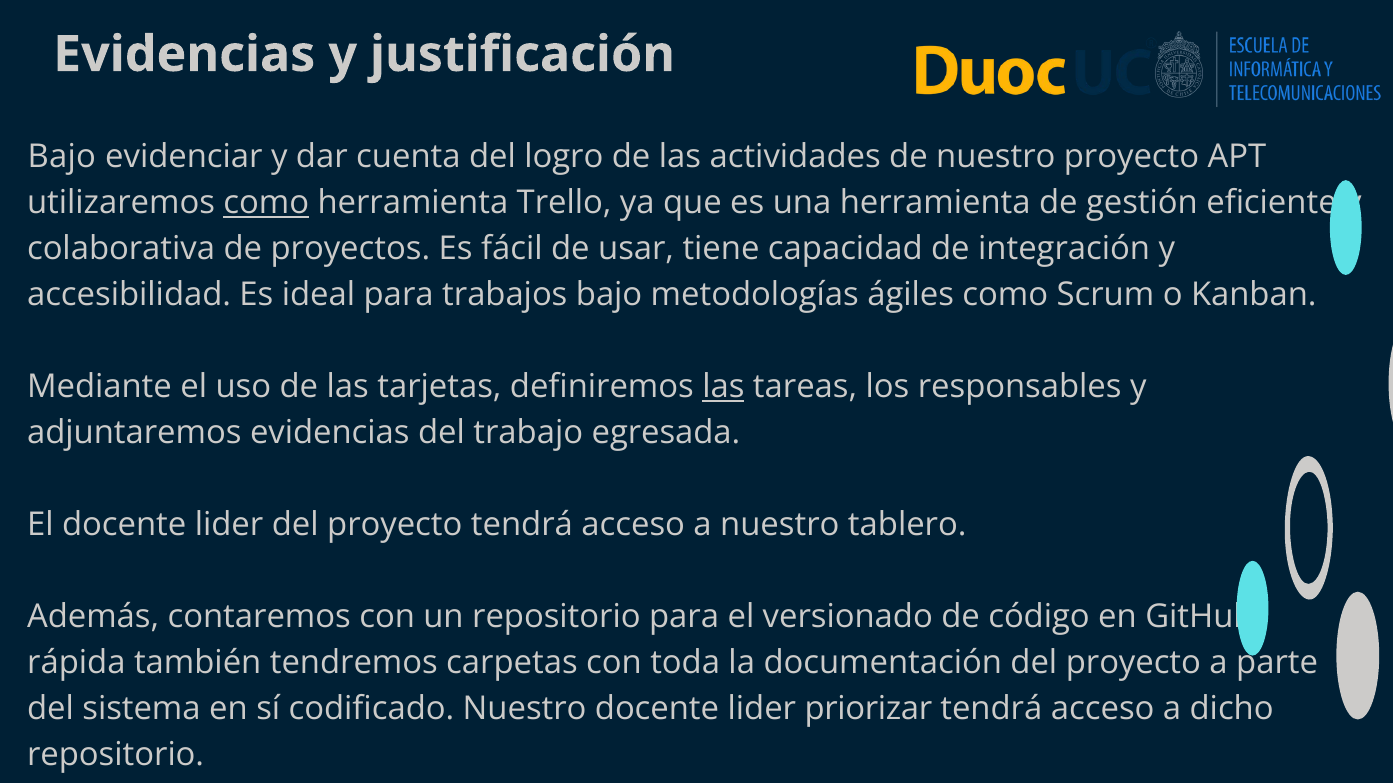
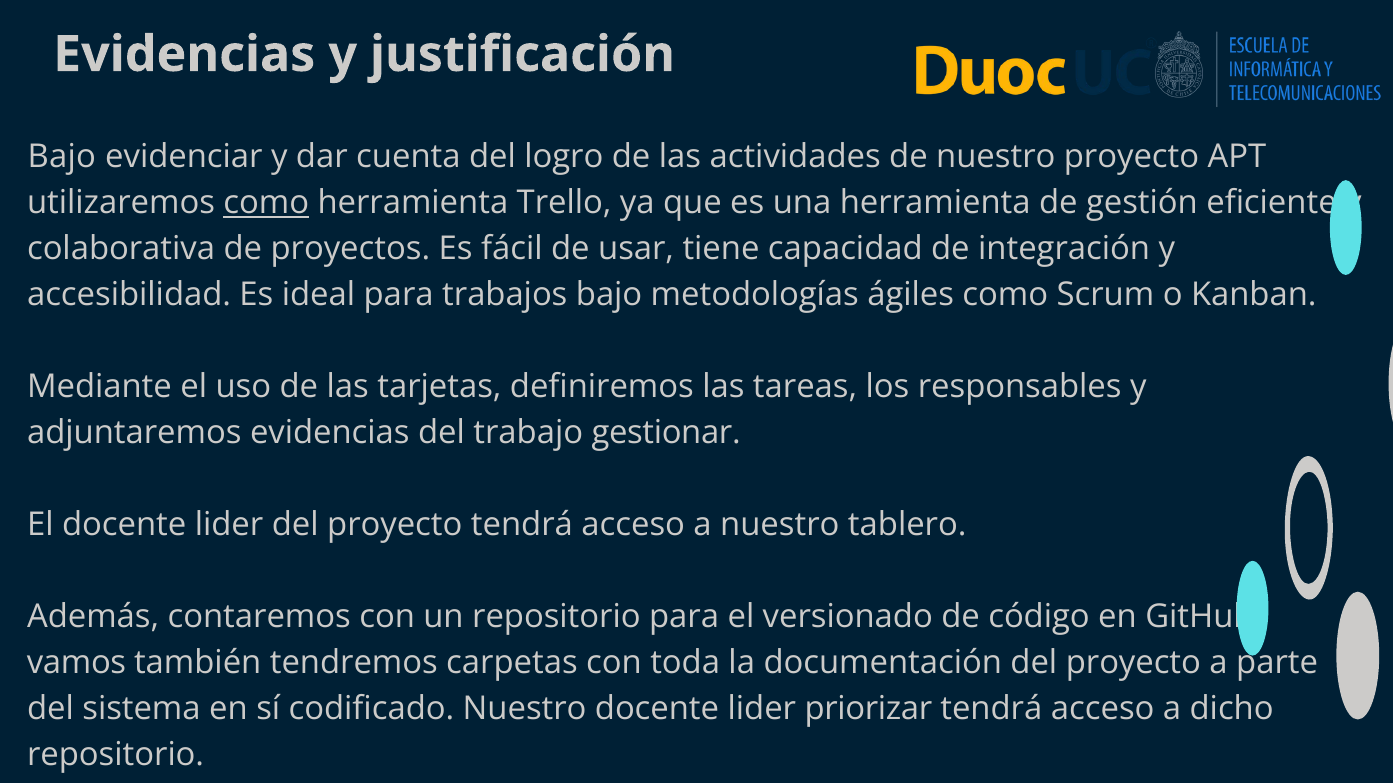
las at (723, 387) underline: present -> none
egresada: egresada -> gestionar
rápida: rápida -> vamos
